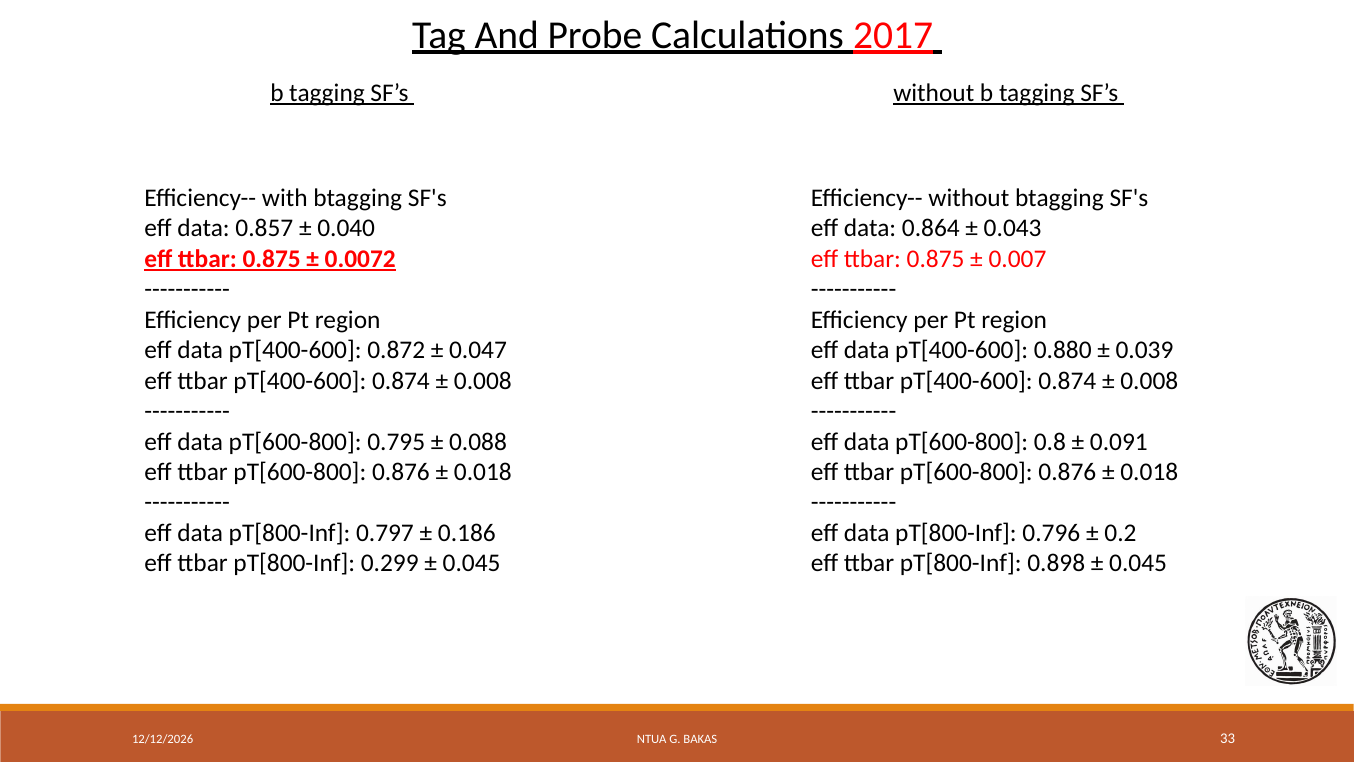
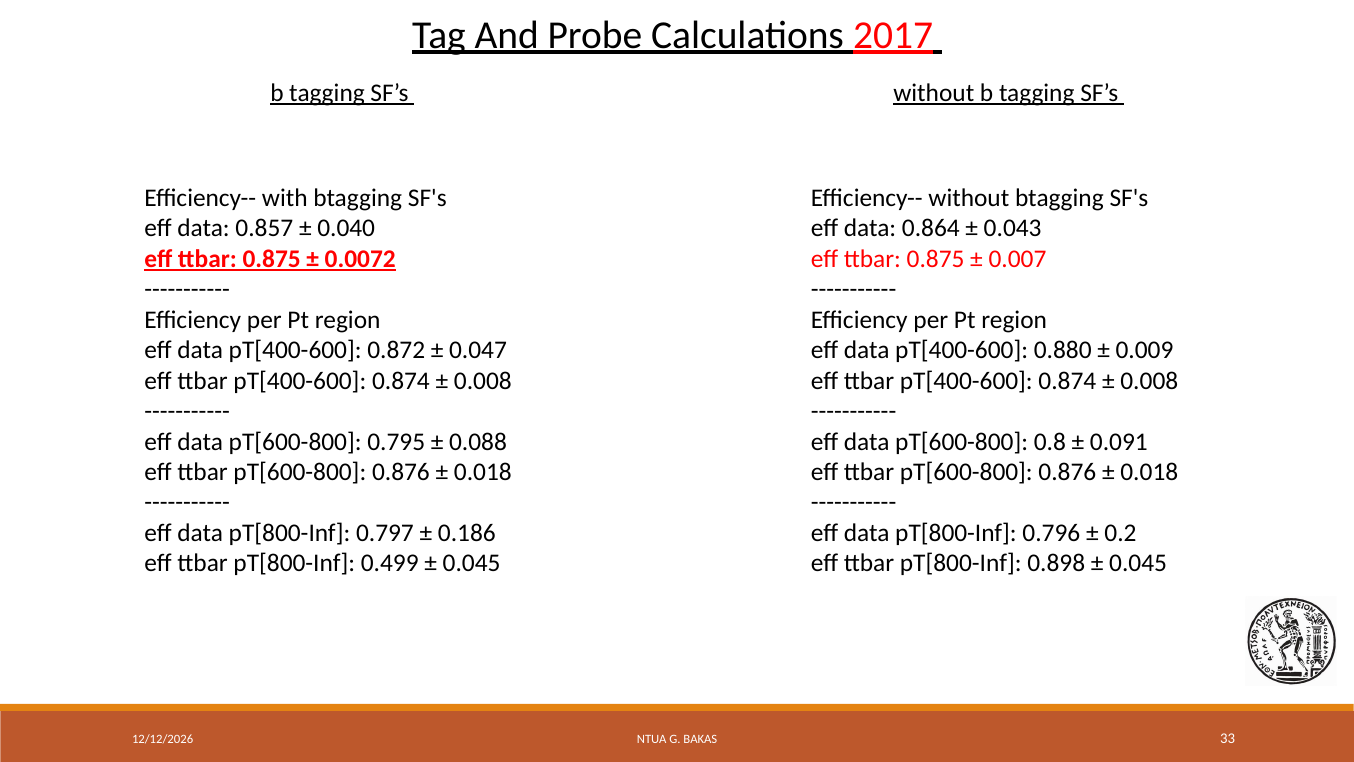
0.039: 0.039 -> 0.009
0.299: 0.299 -> 0.499
